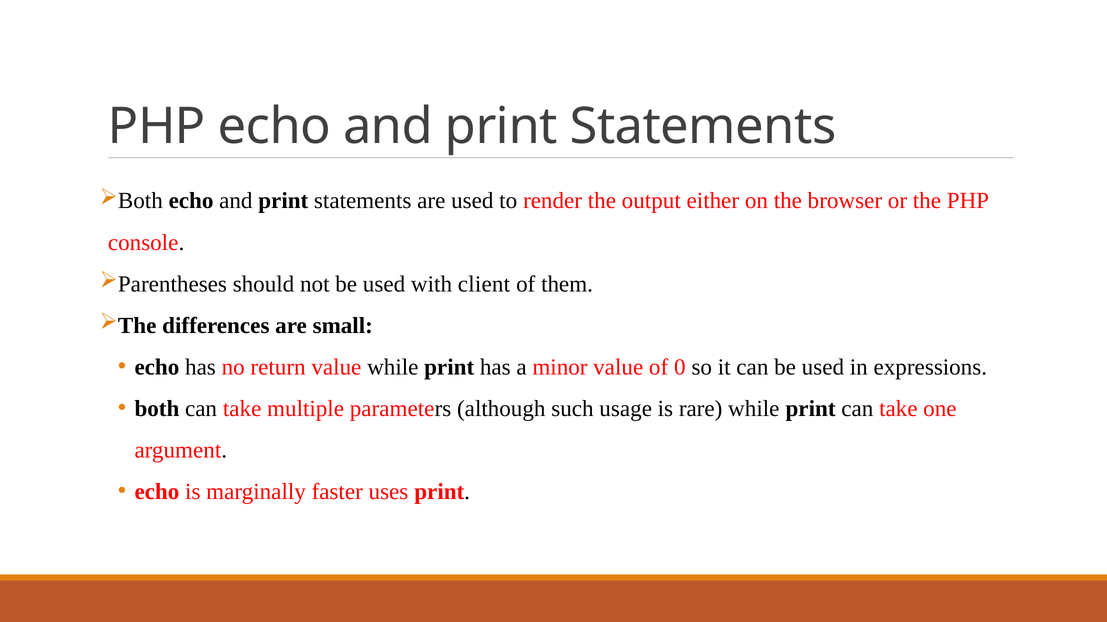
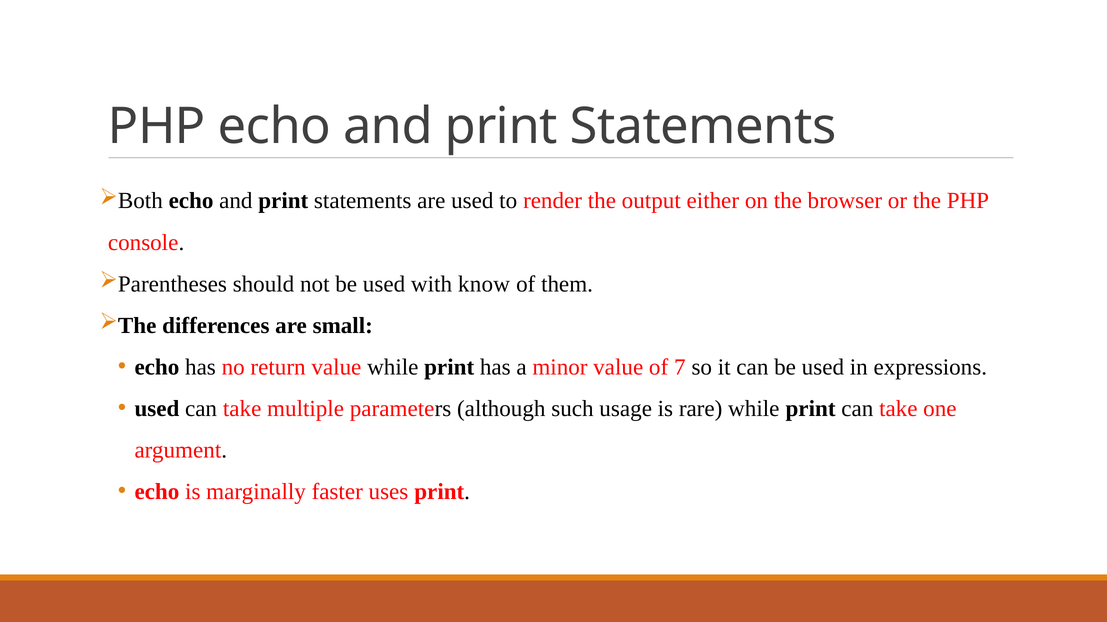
client: client -> know
0: 0 -> 7
both at (157, 409): both -> used
